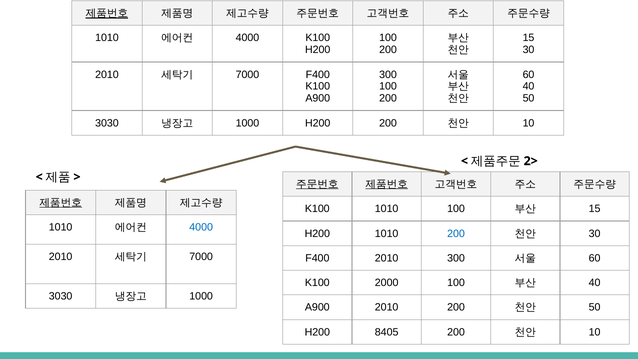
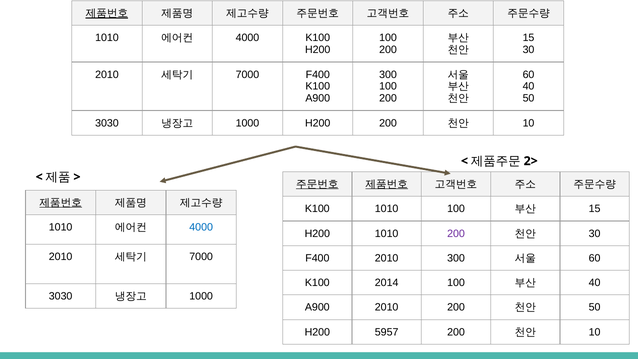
200 at (456, 233) colour: blue -> purple
2000: 2000 -> 2014
8405: 8405 -> 5957
